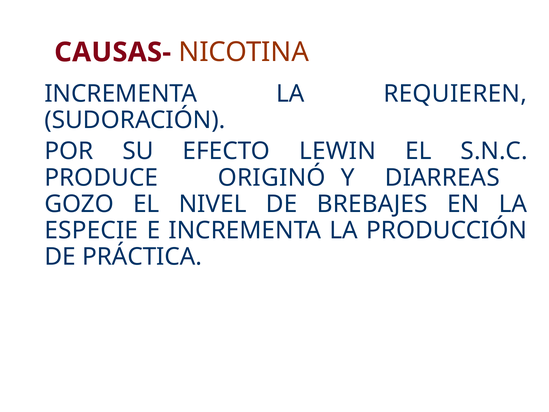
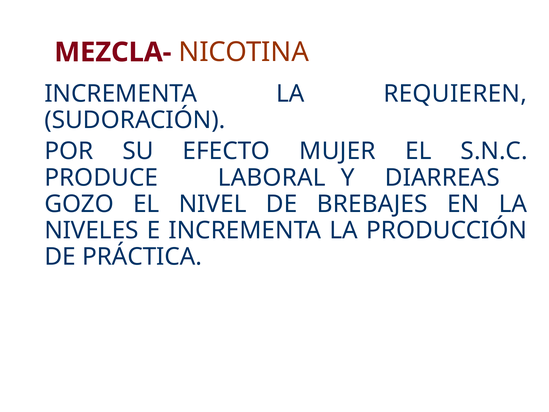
CAUSAS-: CAUSAS- -> MEZCLA-
LEWIN: LEWIN -> MUJER
ORIGINÓ: ORIGINÓ -> LABORAL
ESPECIE: ESPECIE -> NIVELES
